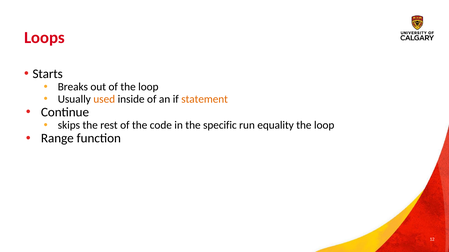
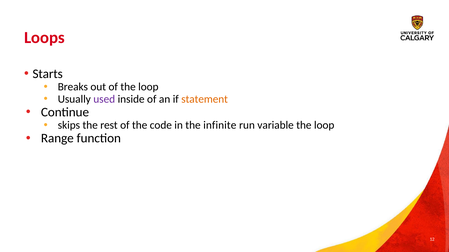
used colour: orange -> purple
specific: specific -> infinite
equality: equality -> variable
